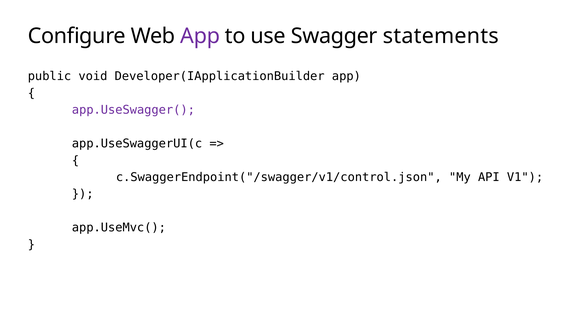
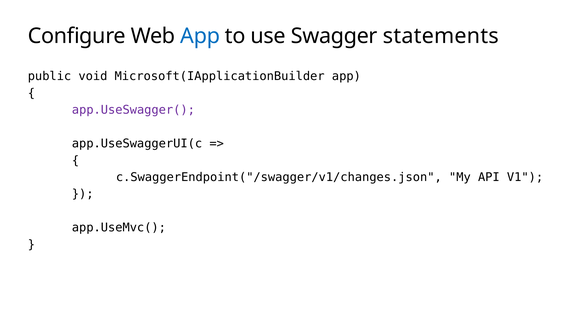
App at (200, 36) colour: purple -> blue
Developer(IApplicationBuilder: Developer(IApplicationBuilder -> Microsoft(IApplicationBuilder
c.SwaggerEndpoint("/swagger/v1/control.json: c.SwaggerEndpoint("/swagger/v1/control.json -> c.SwaggerEndpoint("/swagger/v1/changes.json
